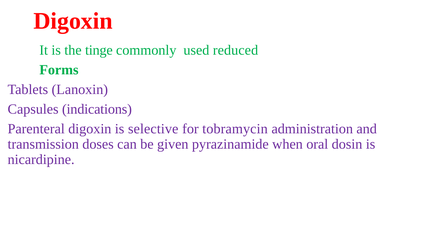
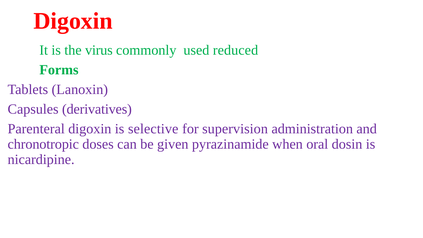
tinge: tinge -> virus
indications: indications -> derivatives
tobramycin: tobramycin -> supervision
transmission: transmission -> chronotropic
